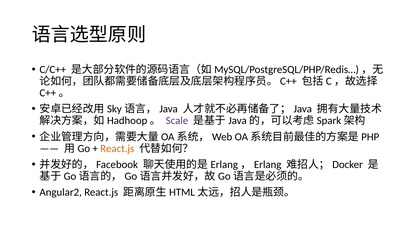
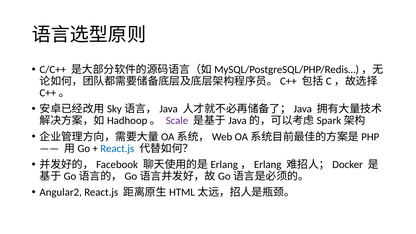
React.js at (117, 148) colour: orange -> blue
